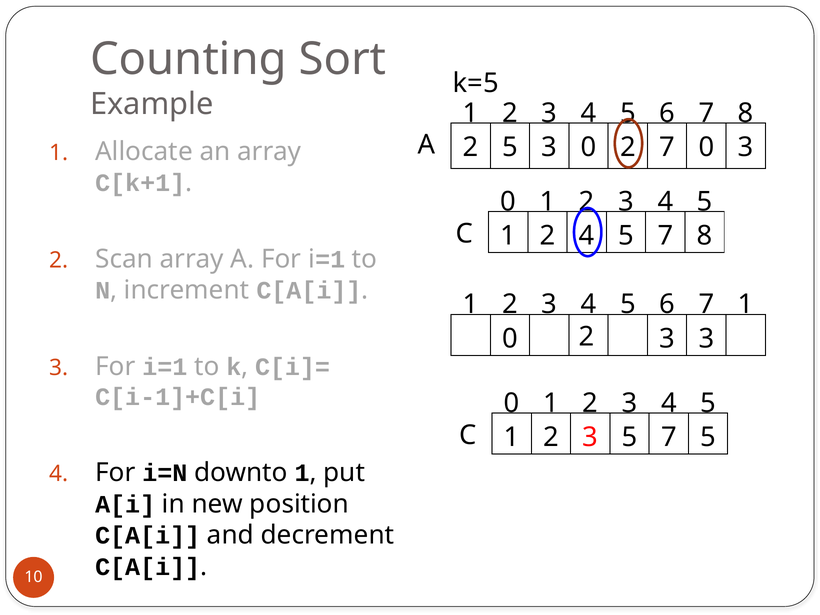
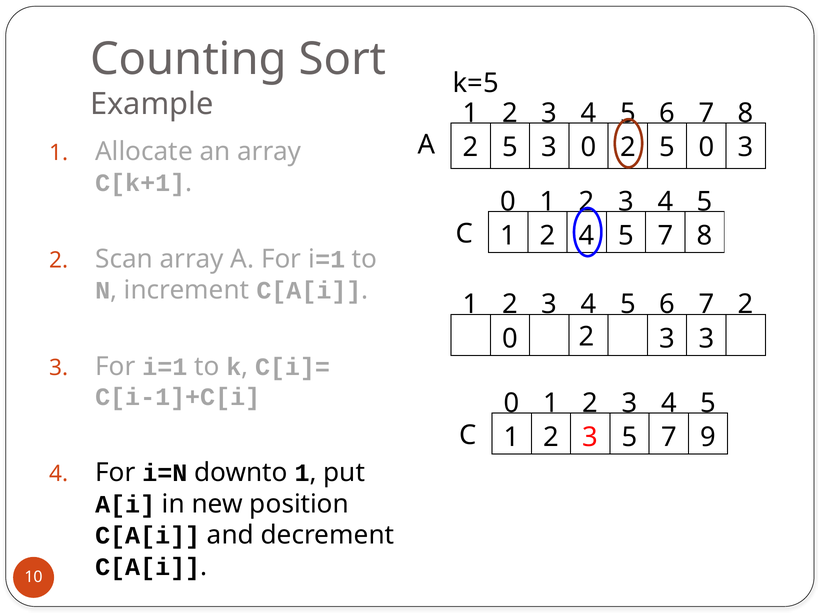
0 2 7: 7 -> 5
7 1: 1 -> 2
7 5: 5 -> 9
